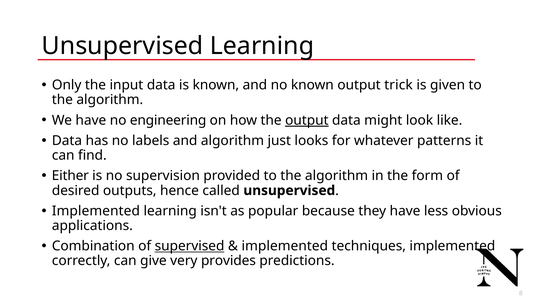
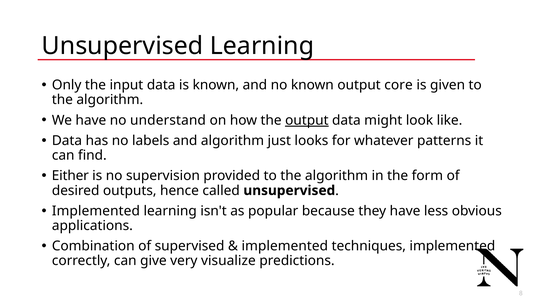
trick: trick -> core
engineering: engineering -> understand
supervised underline: present -> none
provides: provides -> visualize
